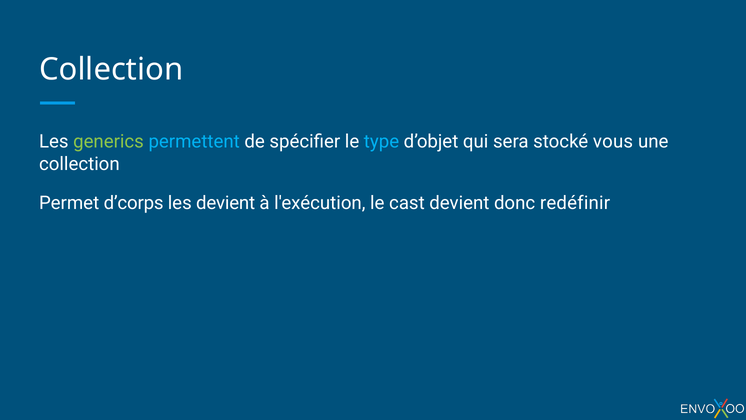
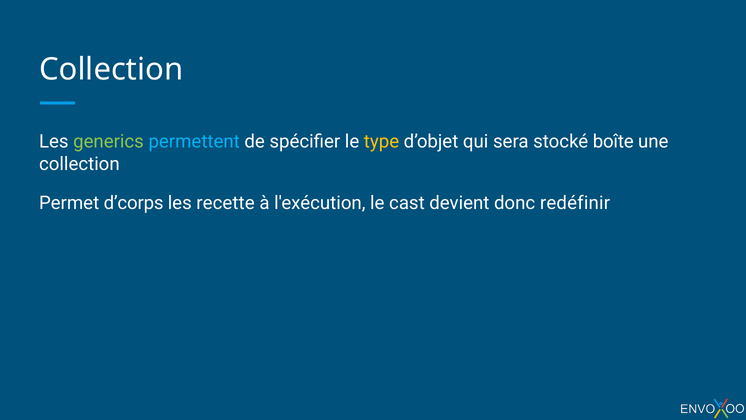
type colour: light blue -> yellow
vous: vous -> boîte
les devient: devient -> recette
